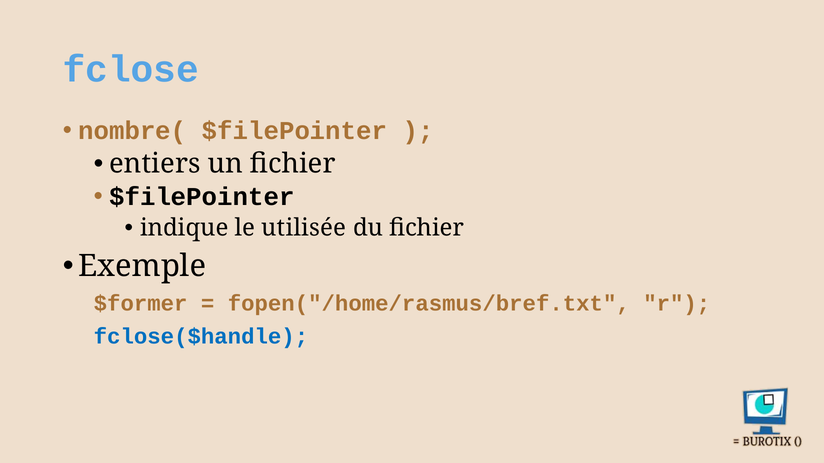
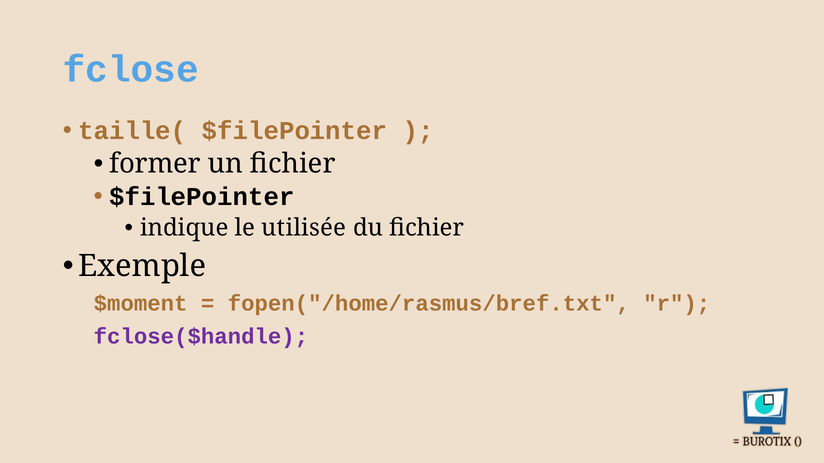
nombre(: nombre( -> taille(
entiers: entiers -> former
$former: $former -> $moment
fclose($handle colour: blue -> purple
